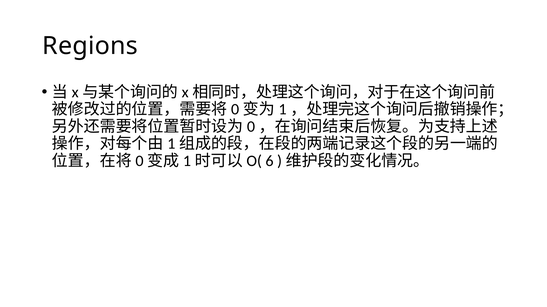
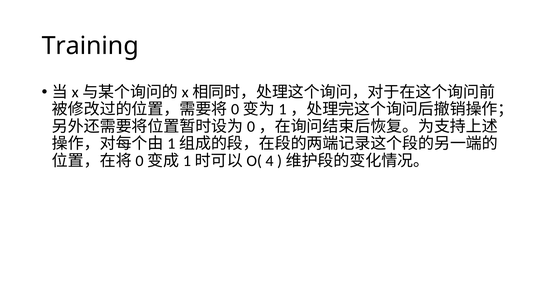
Regions: Regions -> Training
6: 6 -> 4
